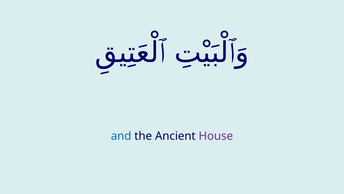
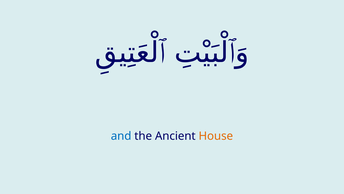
House colour: purple -> orange
